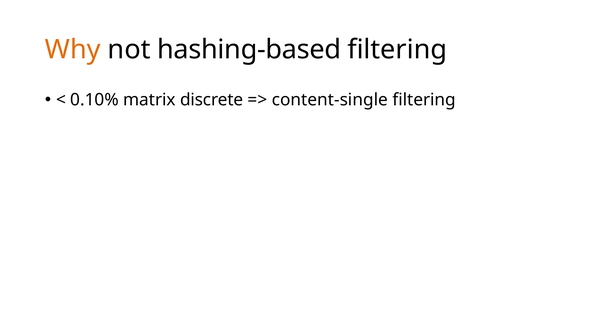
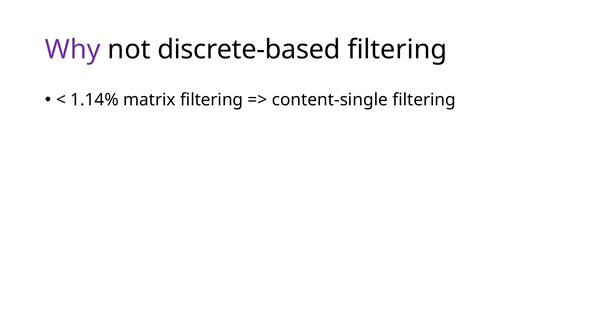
Why colour: orange -> purple
hashing-based: hashing-based -> discrete-based
0.10%: 0.10% -> 1.14%
matrix discrete: discrete -> filtering
